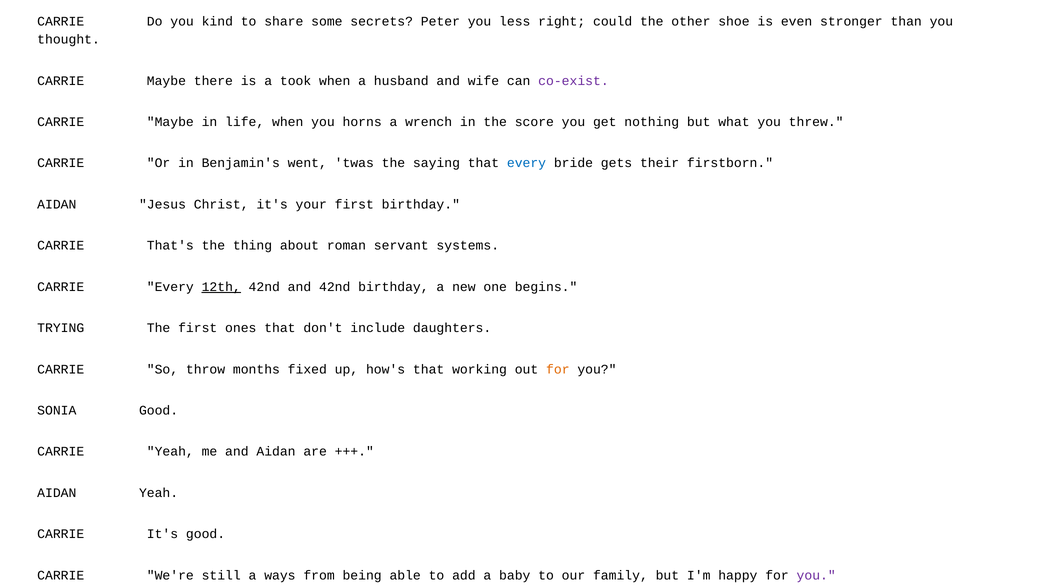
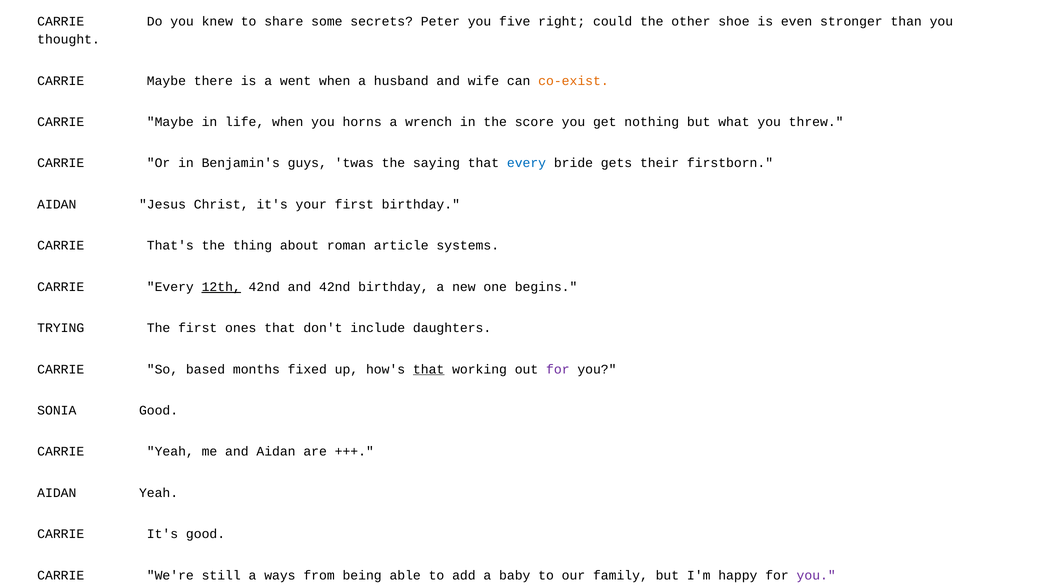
kind: kind -> knew
less: less -> five
took: took -> went
co-exist colour: purple -> orange
went: went -> guys
servant: servant -> article
throw: throw -> based
that at (429, 369) underline: none -> present
for at (558, 369) colour: orange -> purple
